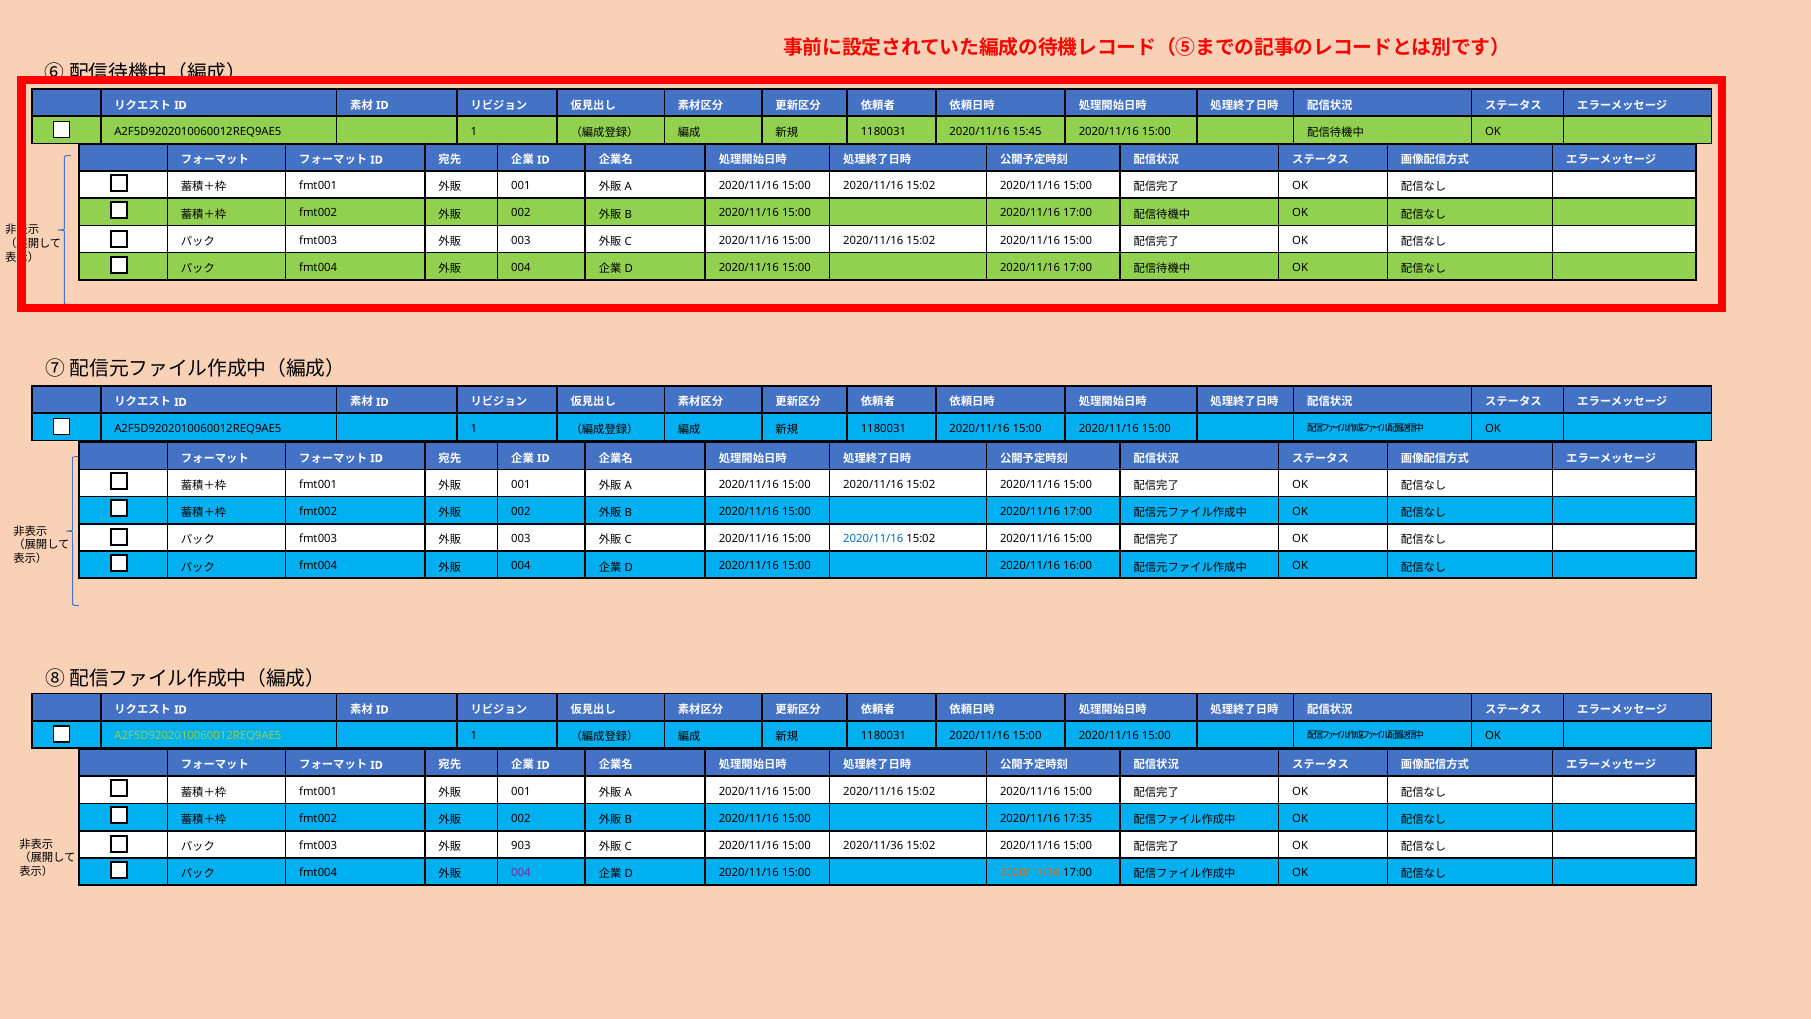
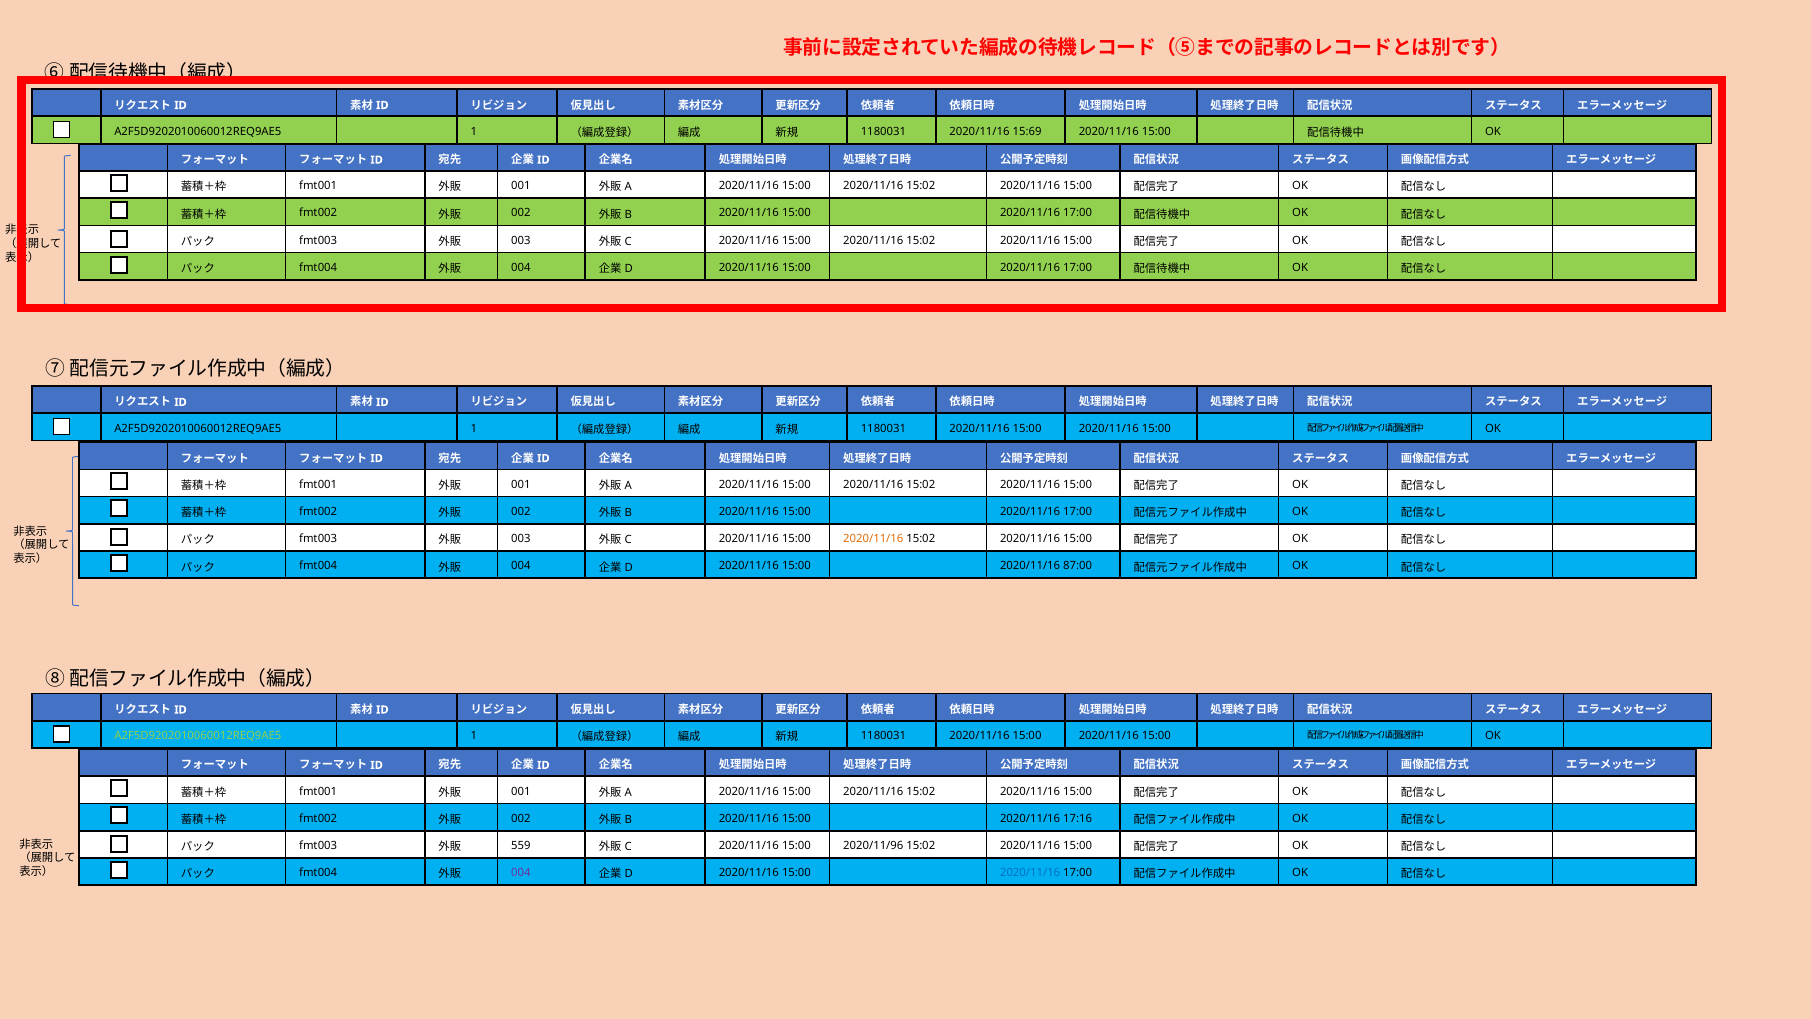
15:45: 15:45 -> 15:69
2020/11/16 at (873, 539) colour: blue -> orange
16:00: 16:00 -> 87:00
17:35: 17:35 -> 17:16
903: 903 -> 559
2020/11/36: 2020/11/36 -> 2020/11/96
2020/11/16 at (1030, 873) colour: orange -> blue
